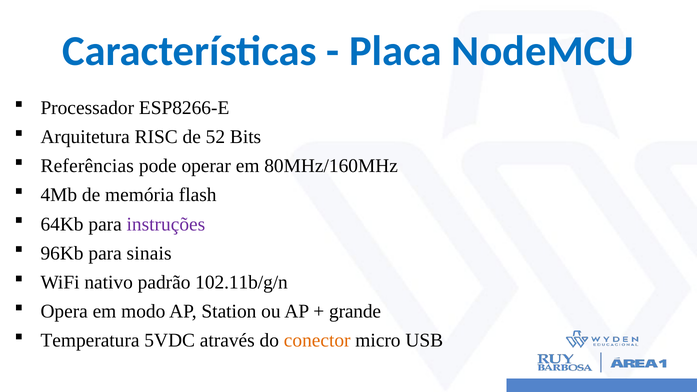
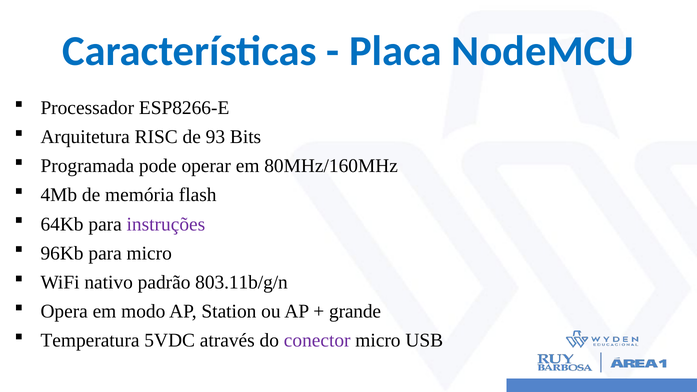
52: 52 -> 93
Referências: Referências -> Programada
para sinais: sinais -> micro
102.11b/g/n: 102.11b/g/n -> 803.11b/g/n
conector colour: orange -> purple
